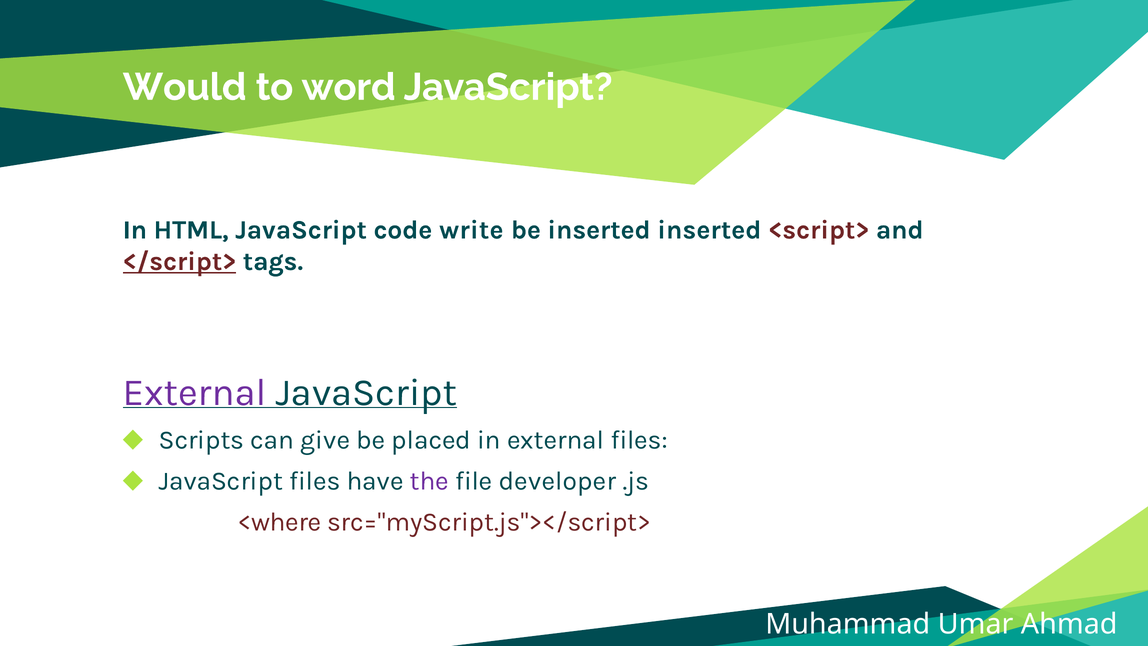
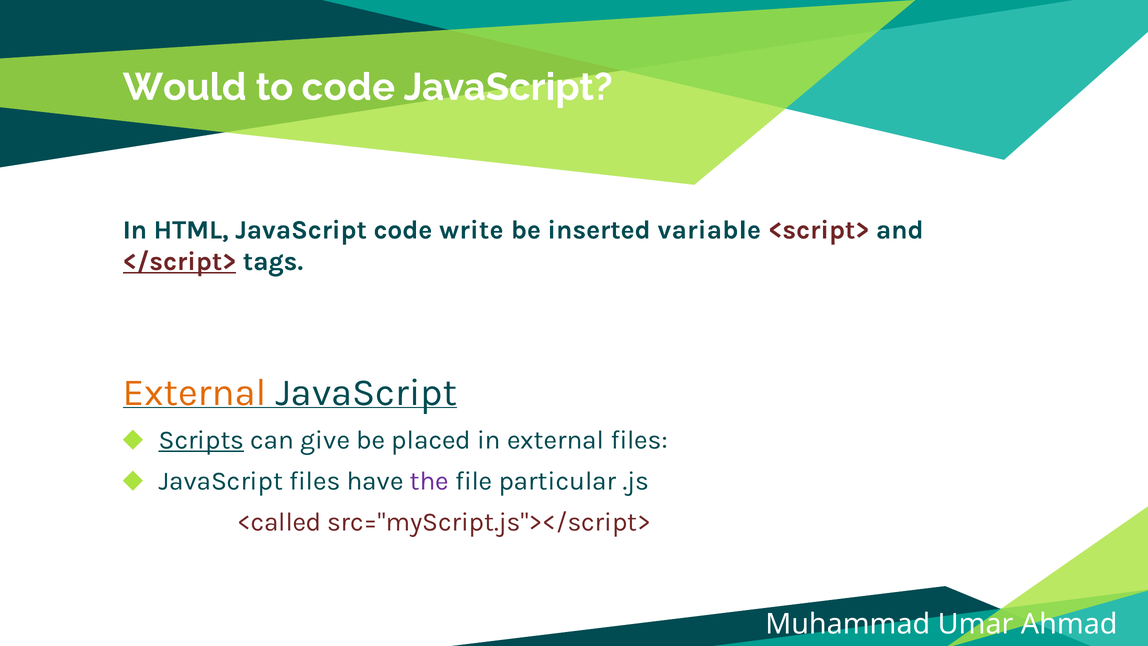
to word: word -> code
inserted inserted: inserted -> variable
External at (195, 392) colour: purple -> orange
Scripts underline: none -> present
developer: developer -> particular
<where: <where -> <called
